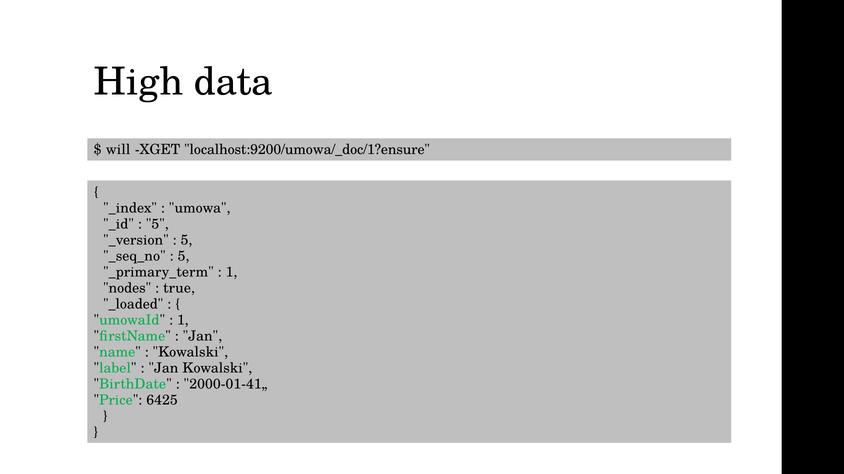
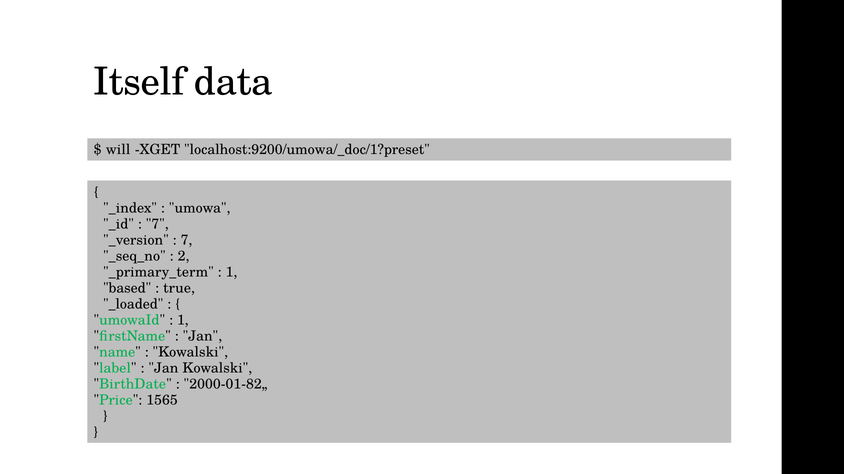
High: High -> Itself
localhost:9200/umowa/_doc/1?ensure: localhost:9200/umowa/_doc/1?ensure -> localhost:9200/umowa/_doc/1?preset
5 at (157, 224): 5 -> 7
5 at (187, 240): 5 -> 7
5 at (184, 256): 5 -> 2
nodes: nodes -> based
2000-01-41„: 2000-01-41„ -> 2000-01-82„
6425: 6425 -> 1565
